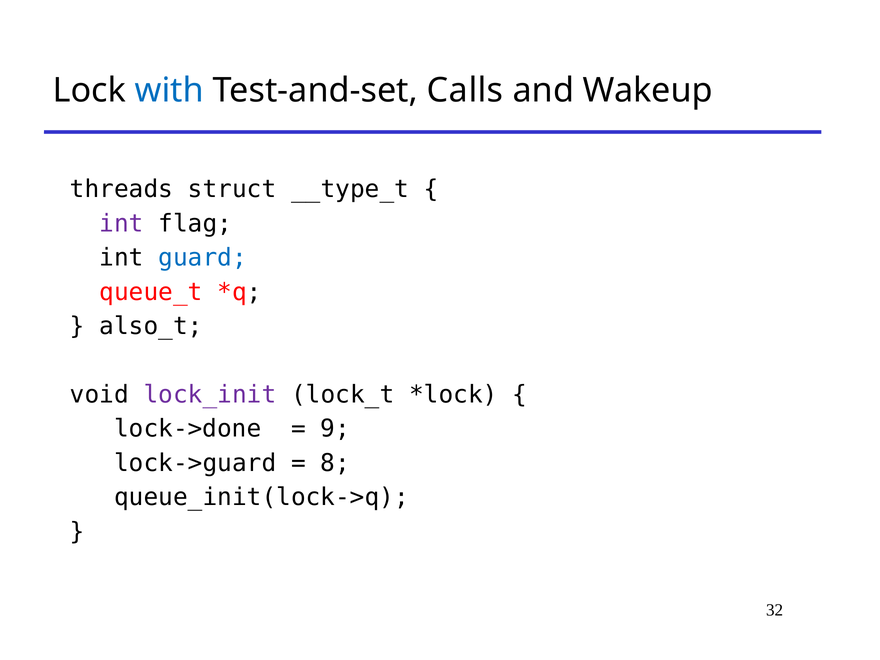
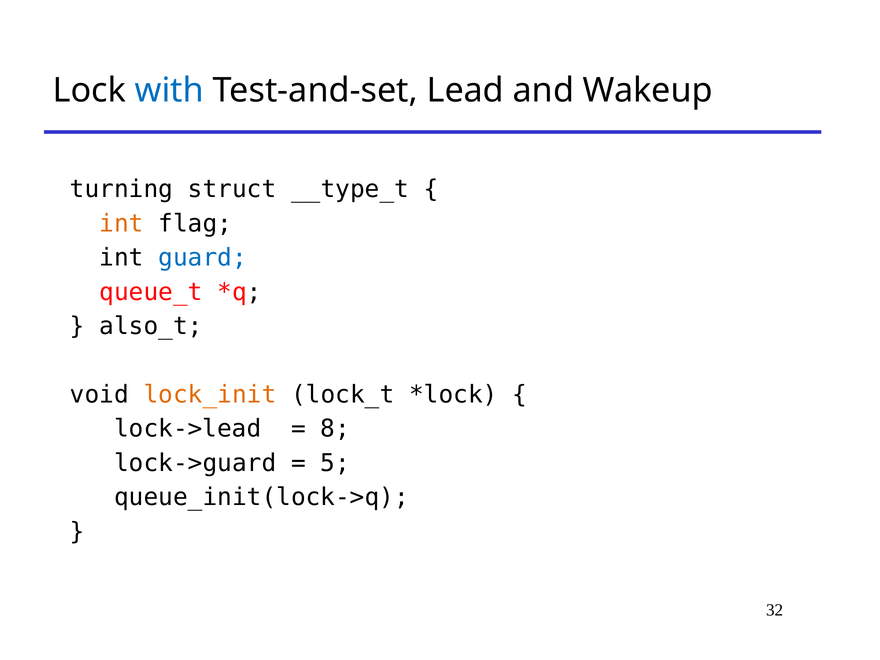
Calls: Calls -> Lead
threads: threads -> turning
int at (122, 224) colour: purple -> orange
lock_init colour: purple -> orange
lock->done: lock->done -> lock->lead
9: 9 -> 8
8: 8 -> 5
